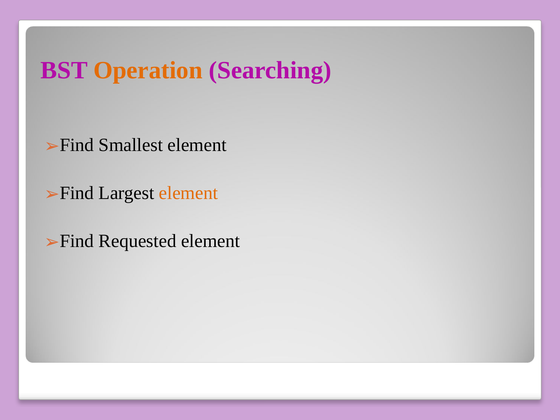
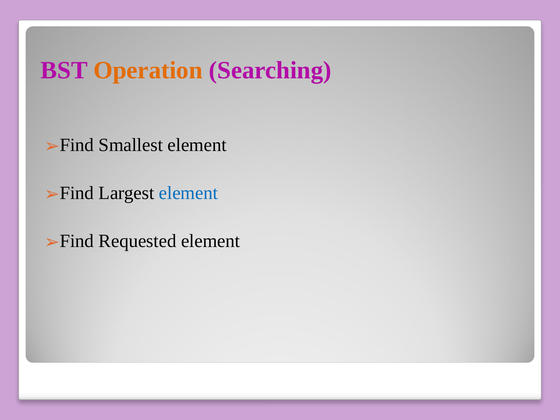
element at (188, 193) colour: orange -> blue
